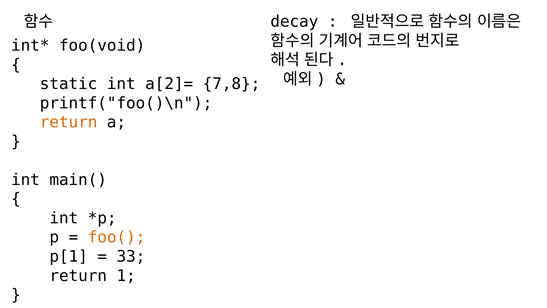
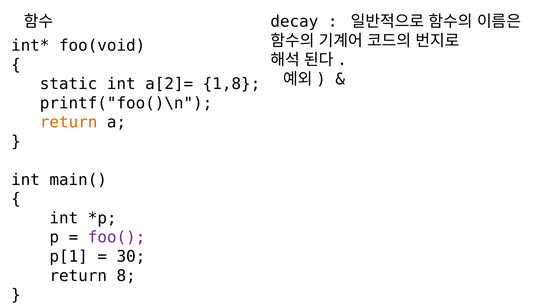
7,8: 7,8 -> 1,8
foo( colour: orange -> purple
33: 33 -> 30
1: 1 -> 8
